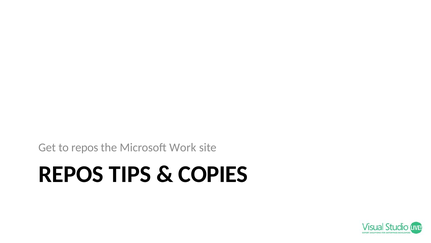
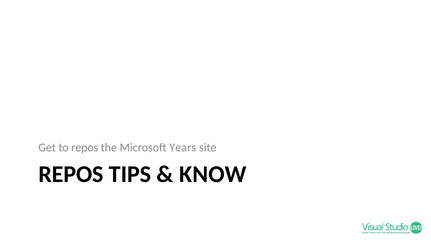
Work: Work -> Years
COPIES: COPIES -> KNOW
